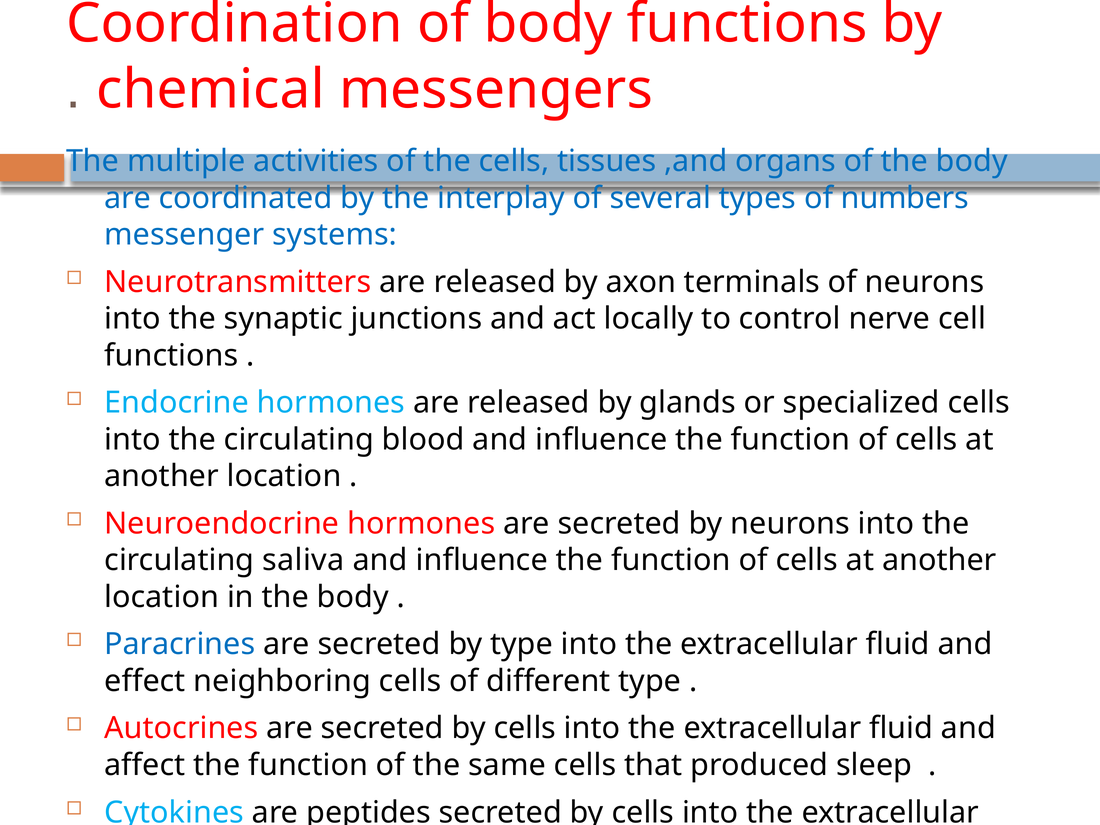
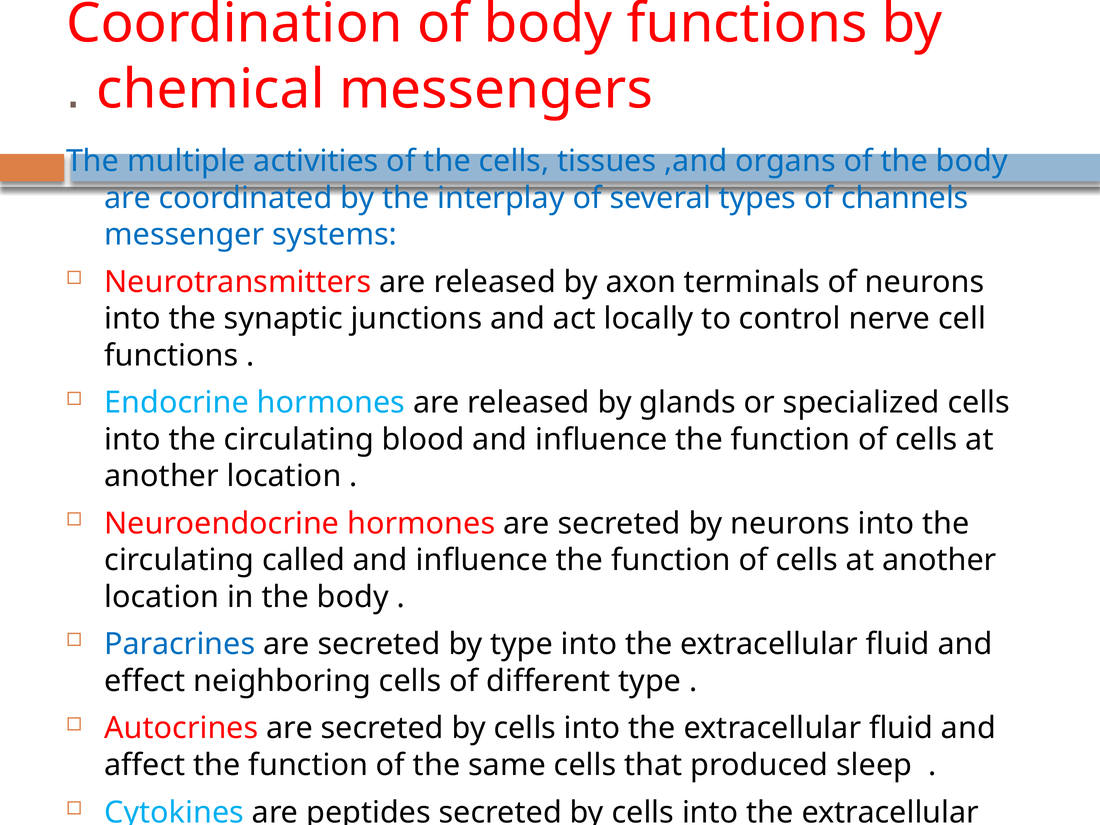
numbers: numbers -> channels
saliva: saliva -> called
